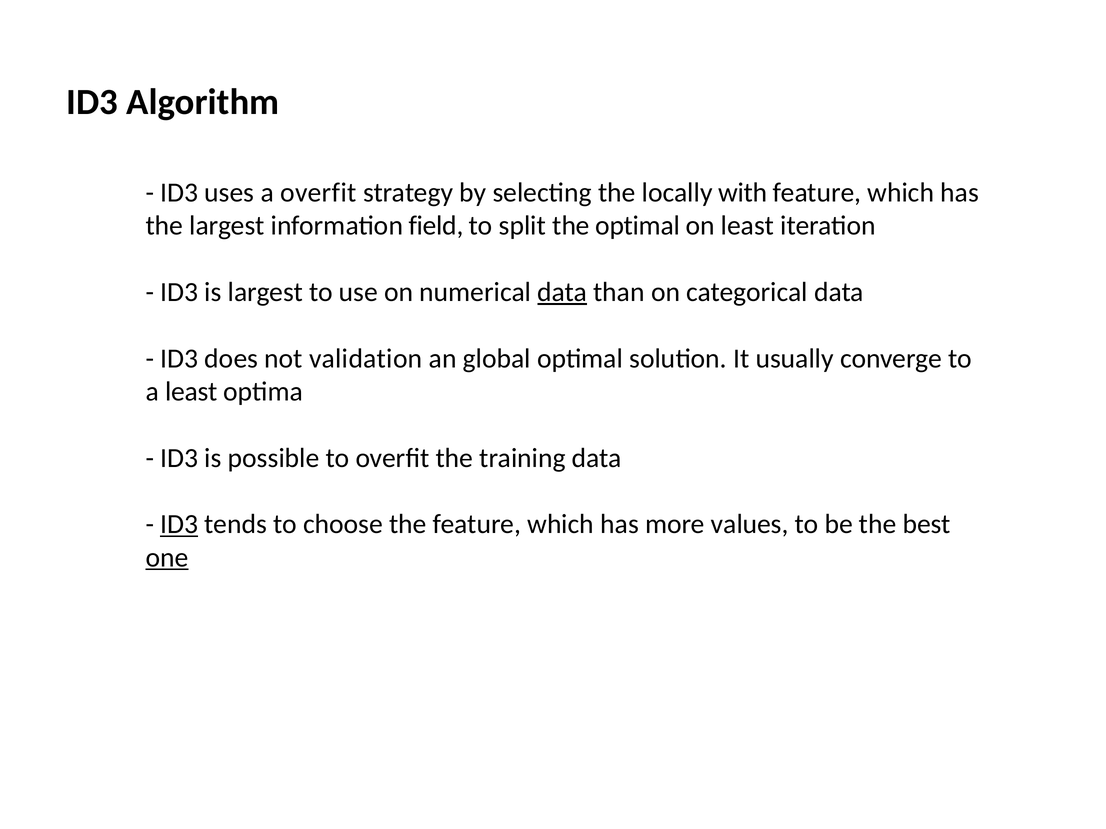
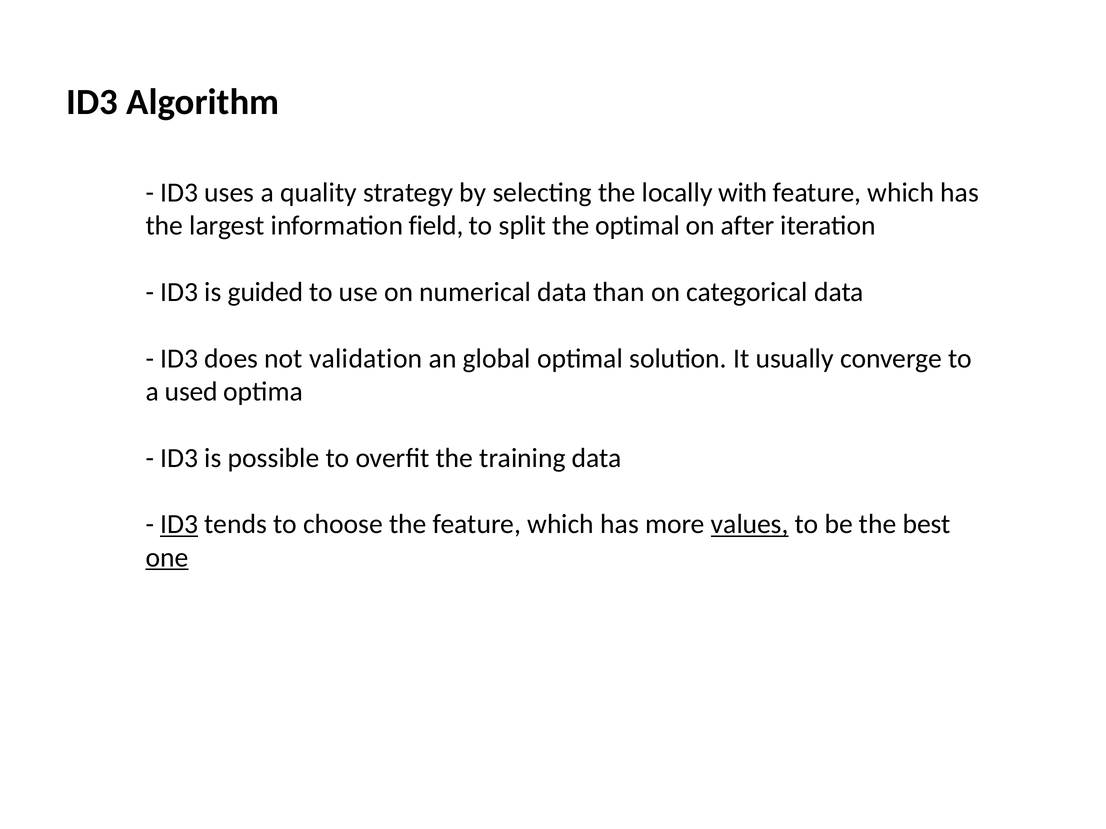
a overfit: overfit -> quality
on least: least -> after
is largest: largest -> guided
data at (562, 292) underline: present -> none
a least: least -> used
values underline: none -> present
